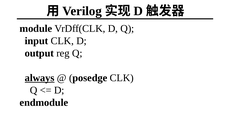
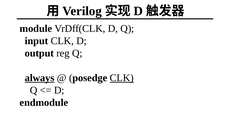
CLK at (122, 78) underline: none -> present
